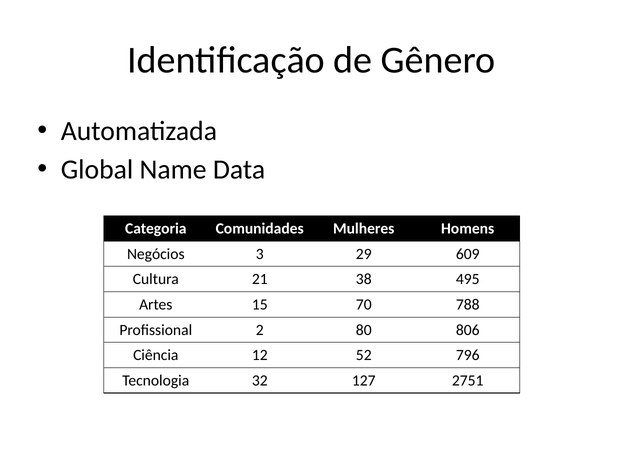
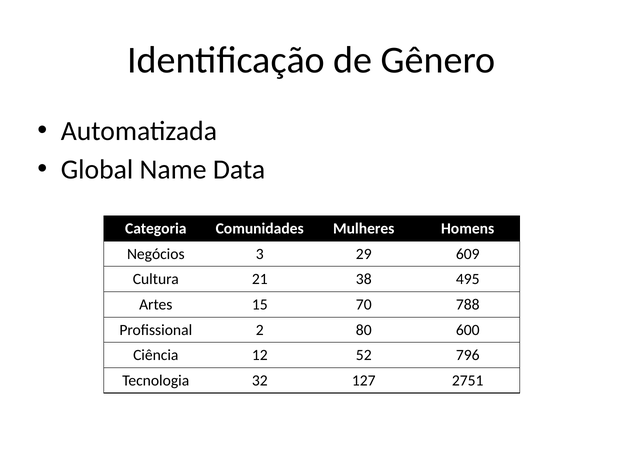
806: 806 -> 600
